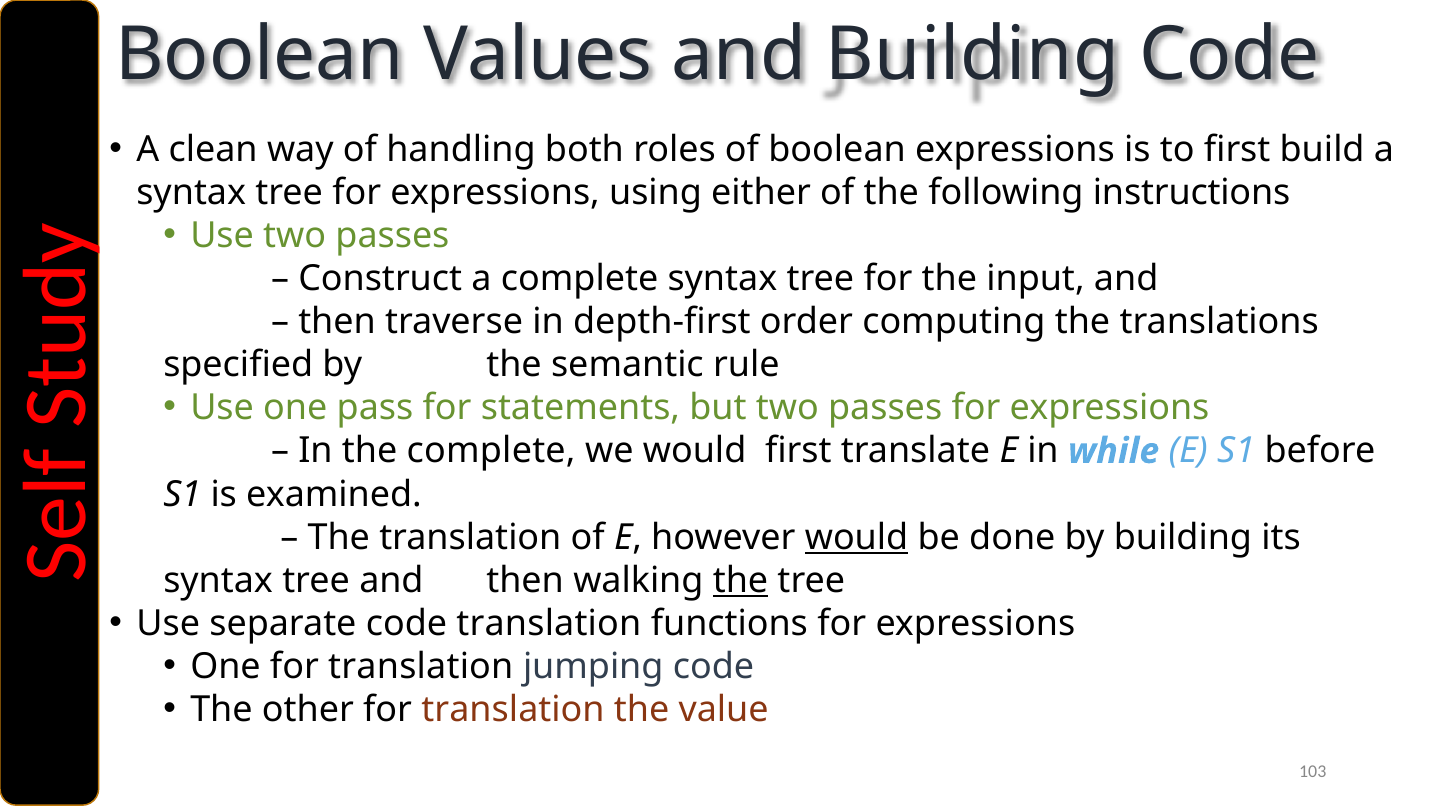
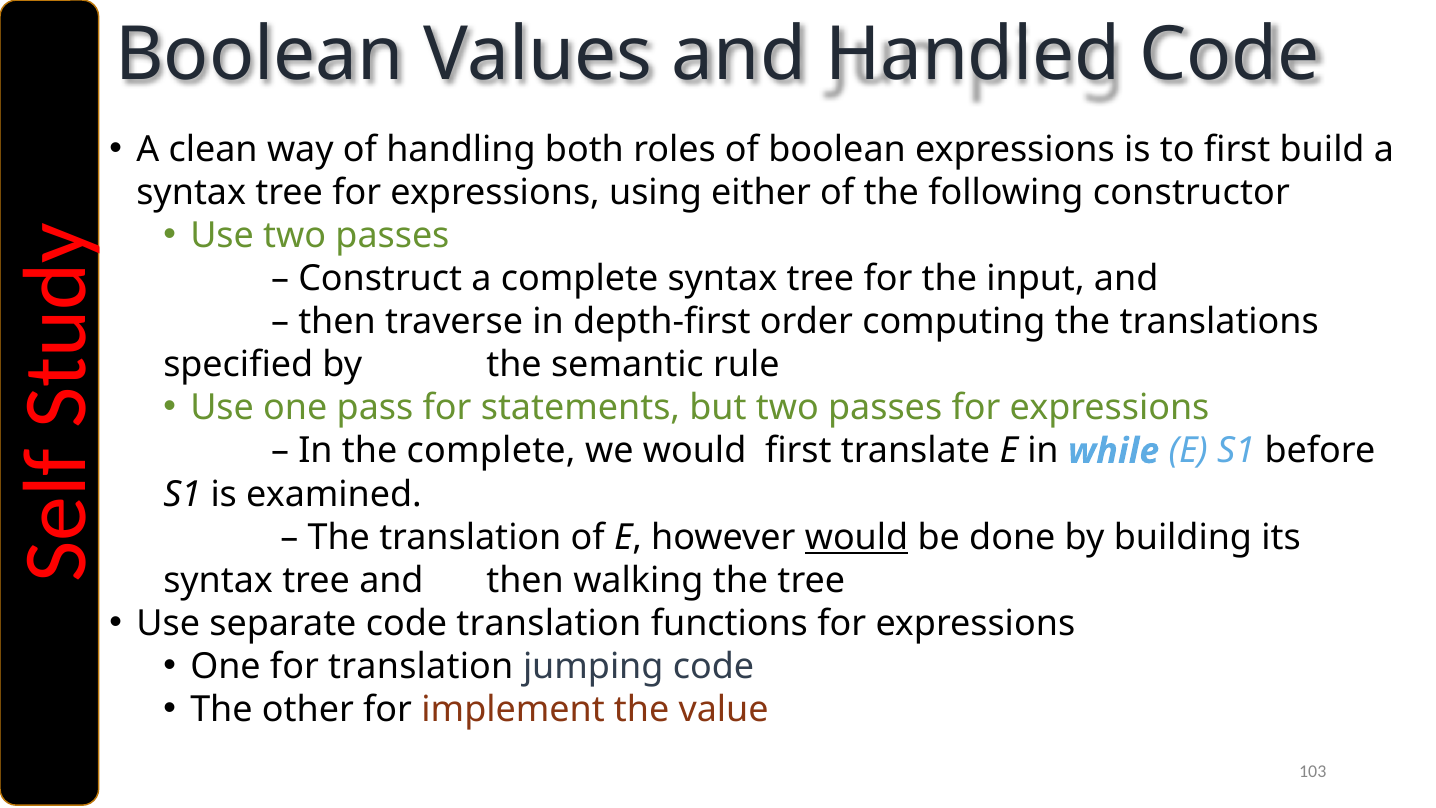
and Building: Building -> Handled
instructions: instructions -> constructor
the at (741, 580) underline: present -> none
other for translation: translation -> implement
